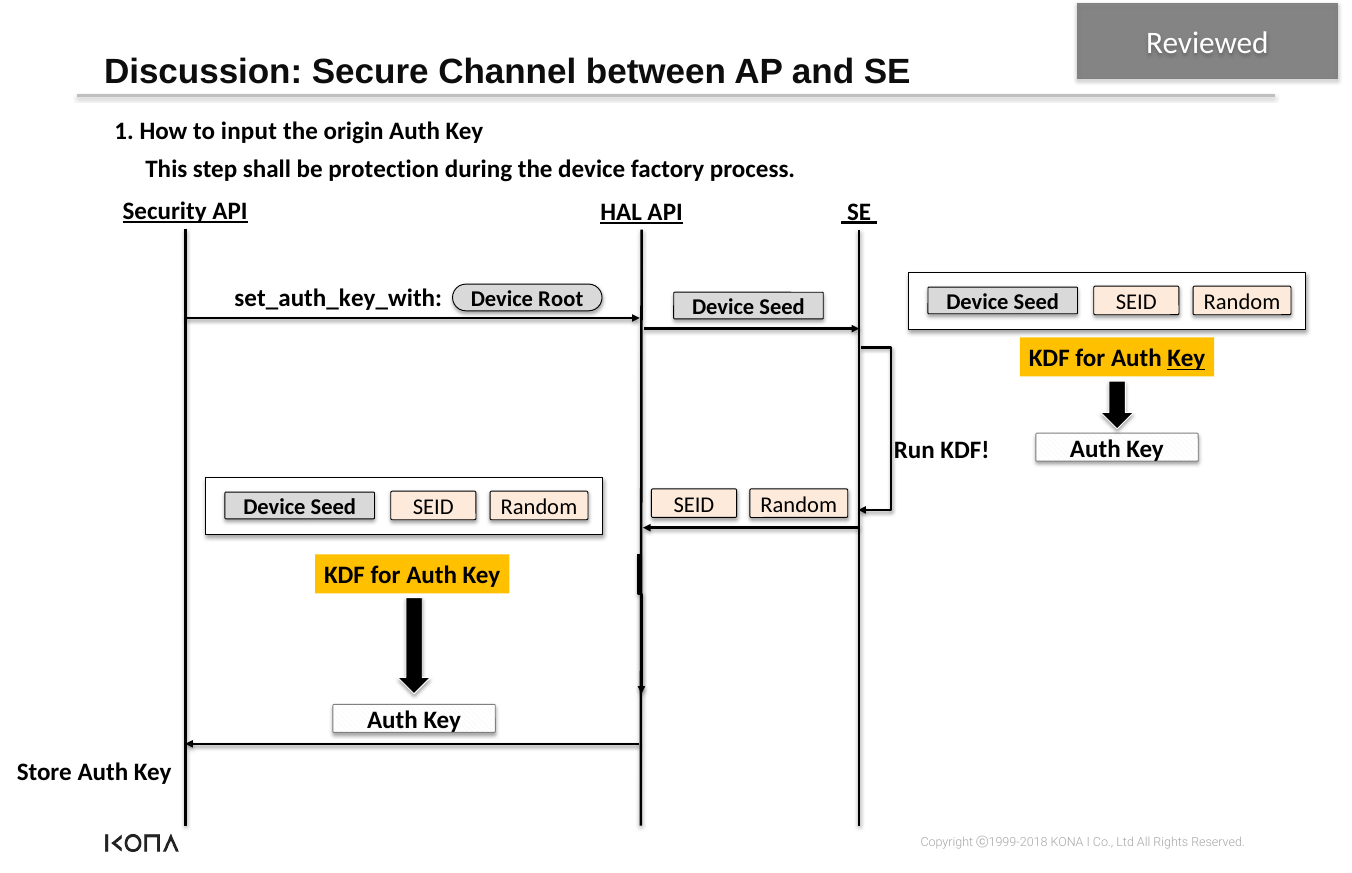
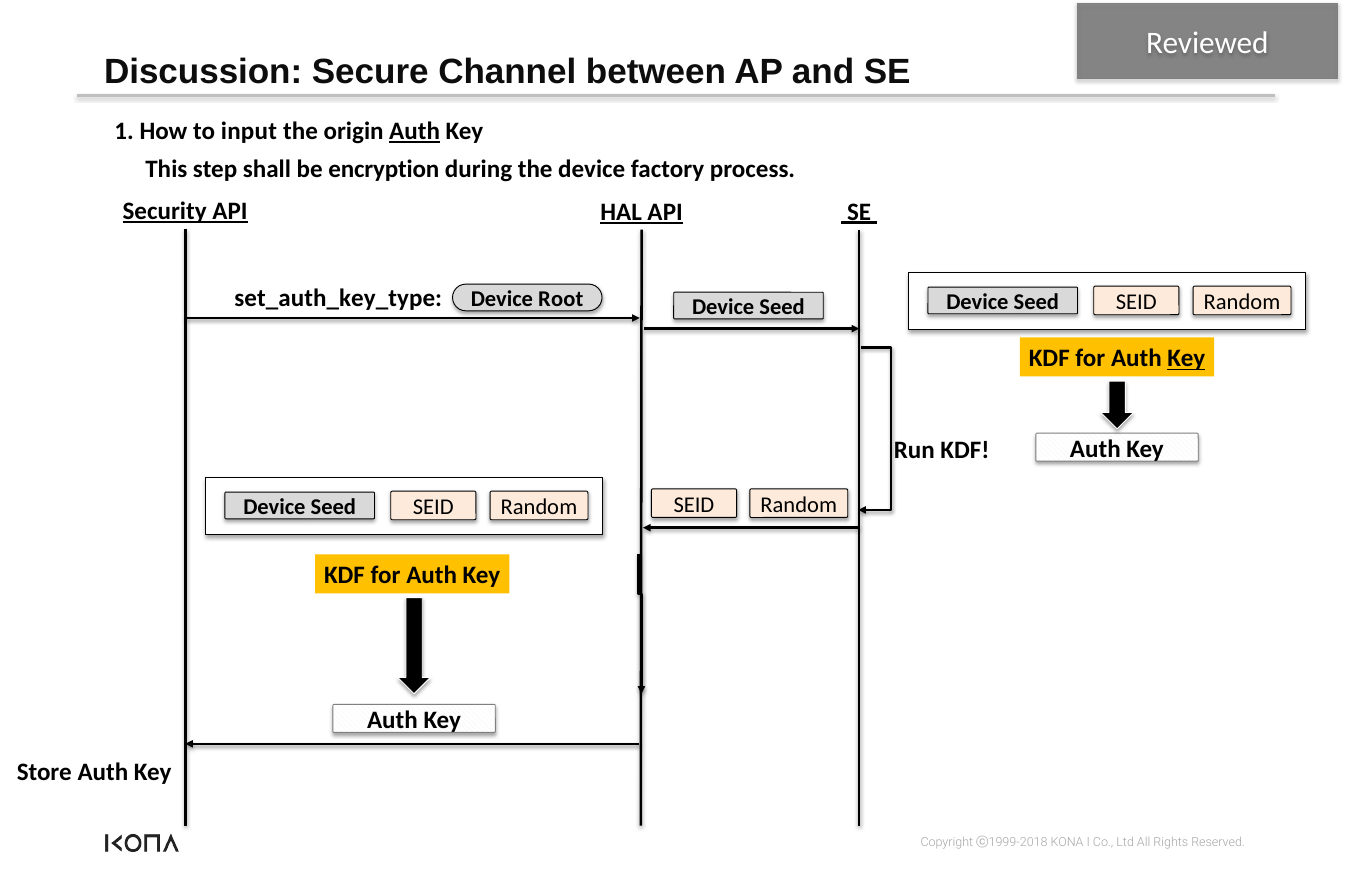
Auth at (415, 132) underline: none -> present
protection: protection -> encryption
set_auth_key_with: set_auth_key_with -> set_auth_key_type
